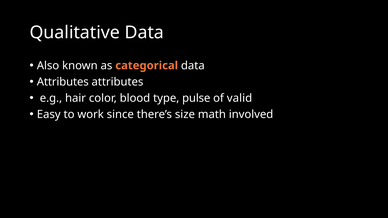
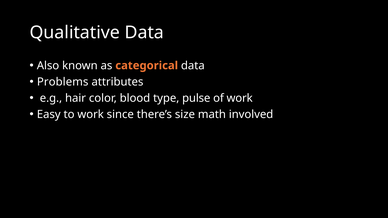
Attributes at (63, 82): Attributes -> Problems
of valid: valid -> work
